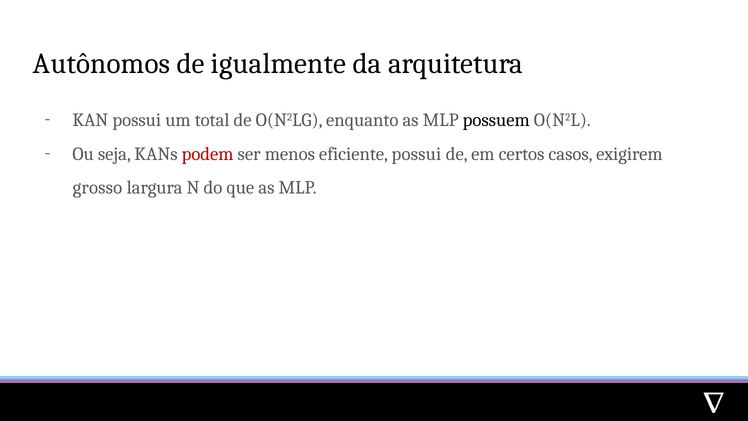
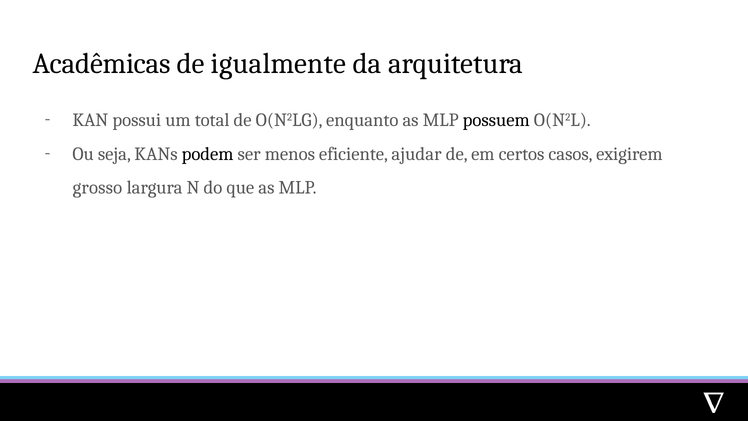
Autônomos: Autônomos -> Acadêmicas
podem colour: red -> black
eficiente possui: possui -> ajudar
